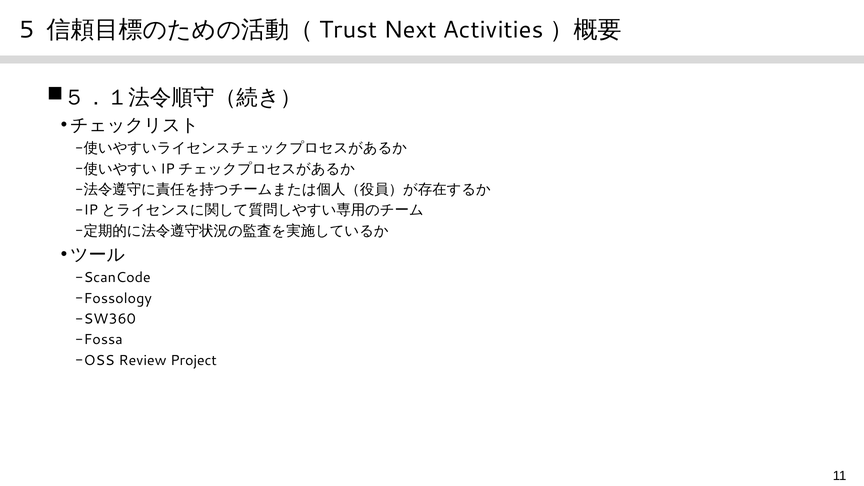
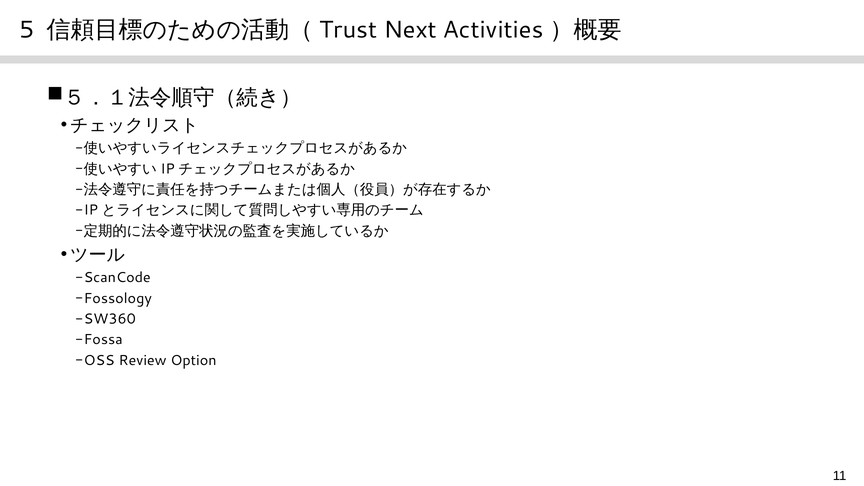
Project: Project -> Option
